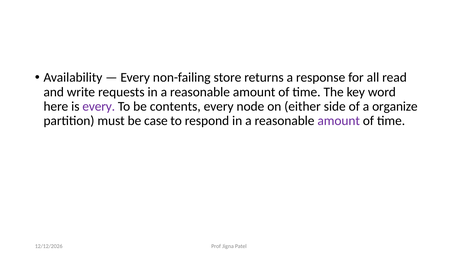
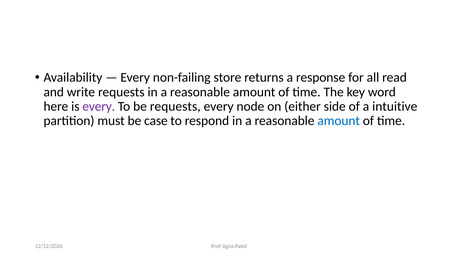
be contents: contents -> requests
organize: organize -> intuitive
amount at (339, 121) colour: purple -> blue
